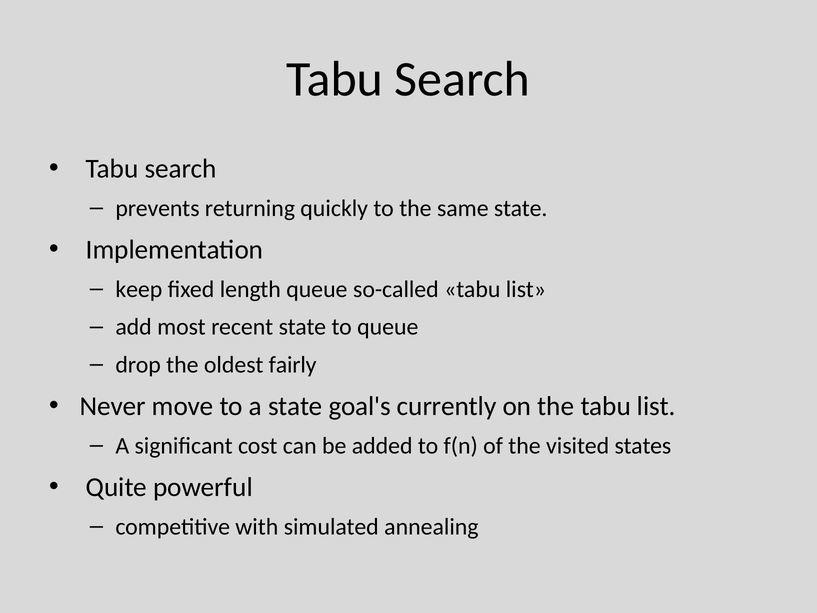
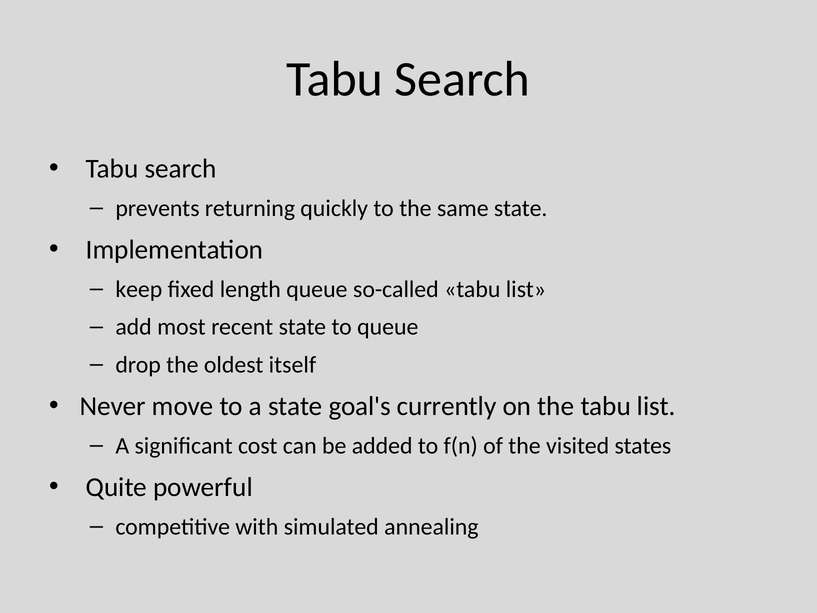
fairly: fairly -> itself
